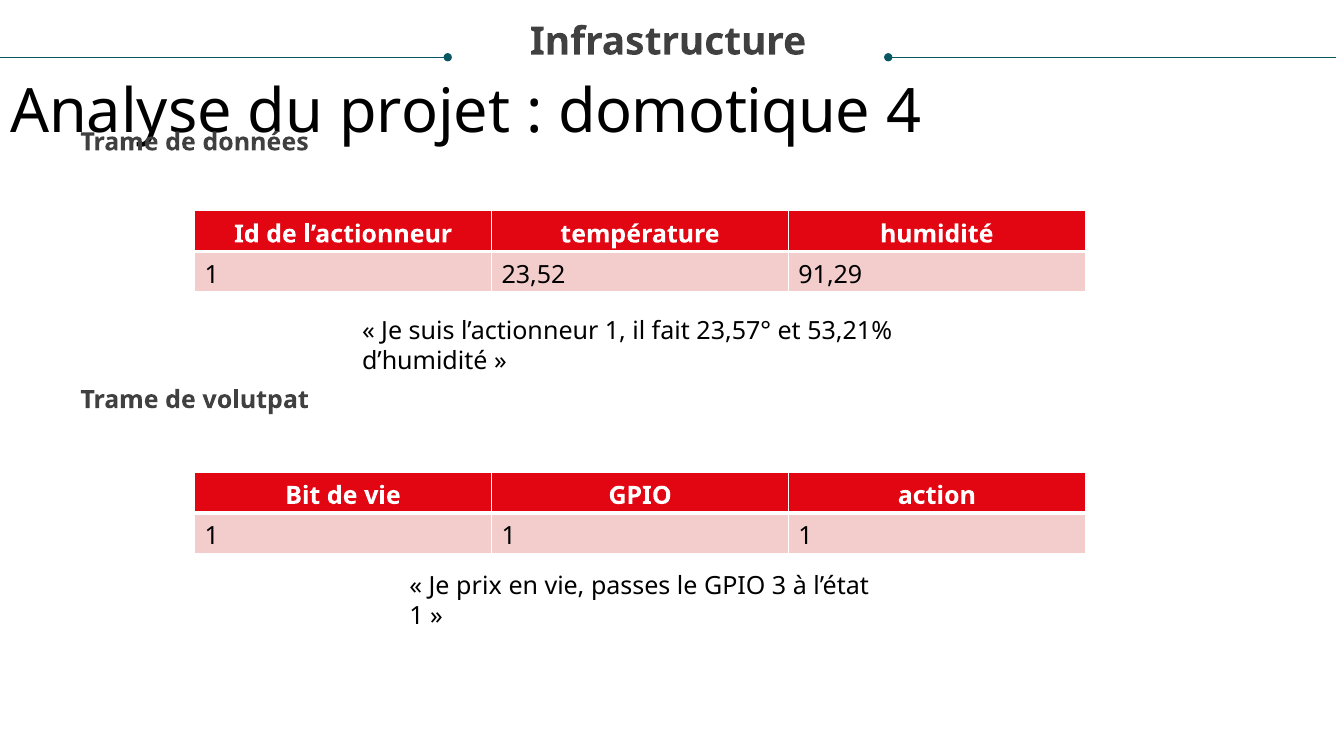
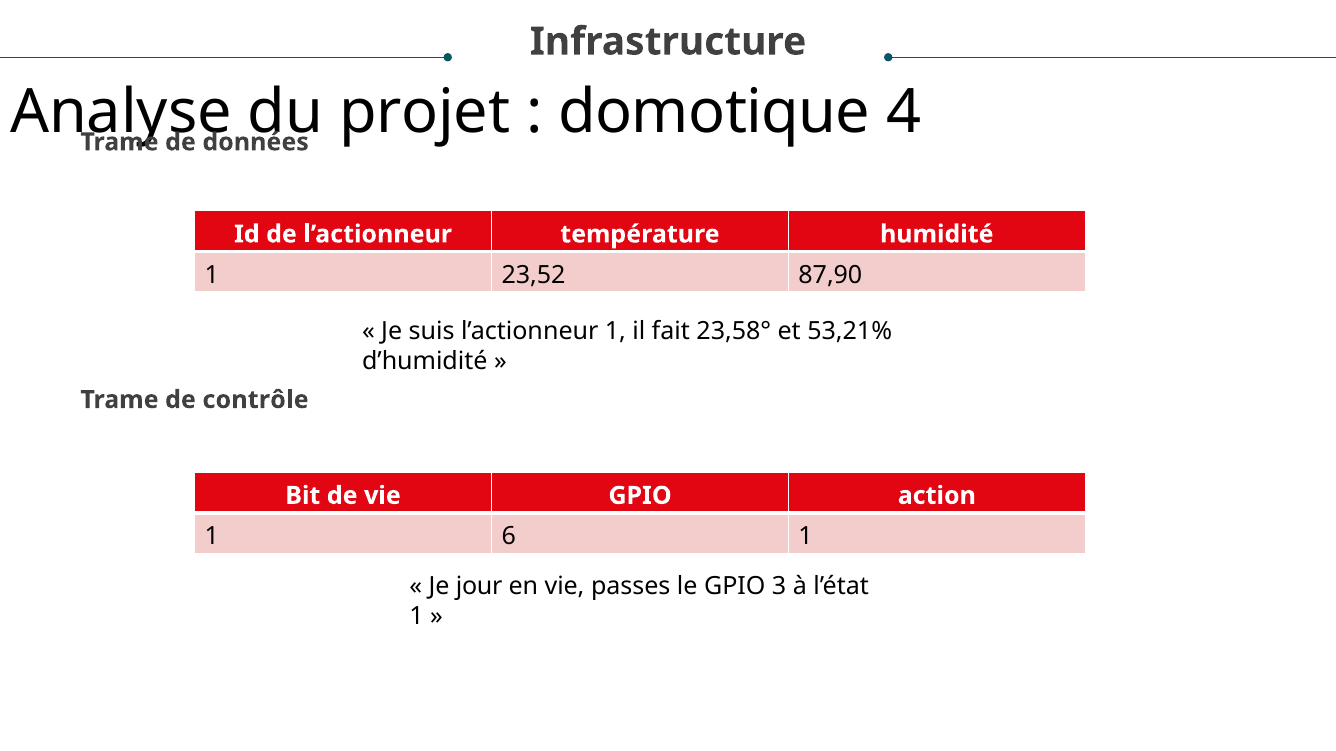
91,29: 91,29 -> 87,90
23,57°: 23,57° -> 23,58°
volutpat: volutpat -> contrôle
1 at (509, 537): 1 -> 6
prix: prix -> jour
